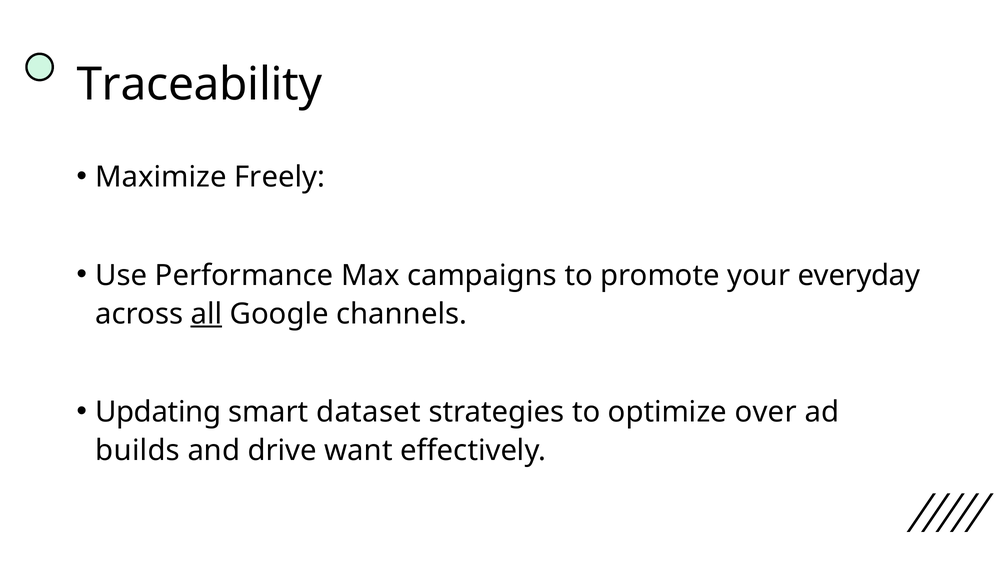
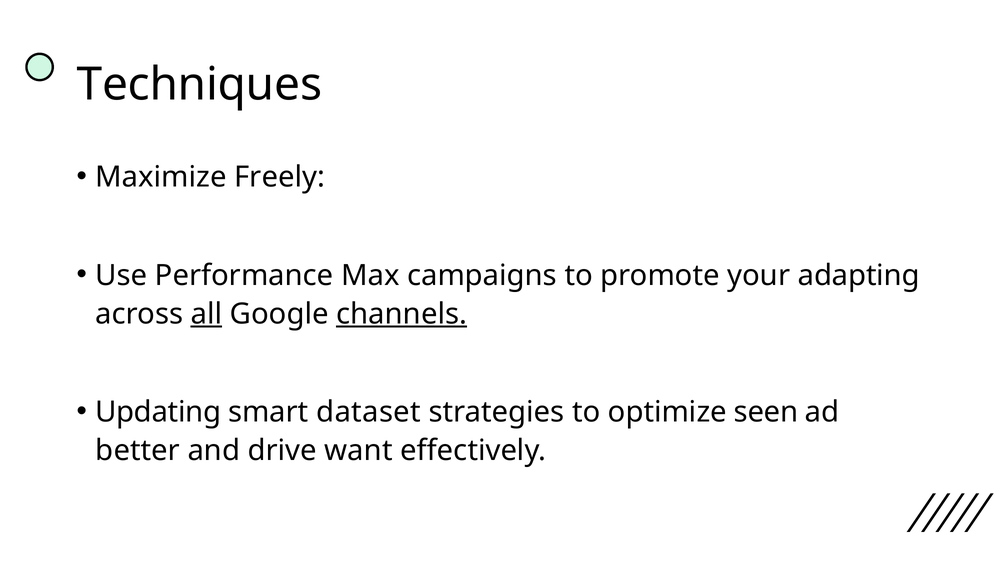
Traceability: Traceability -> Techniques
everyday: everyday -> adapting
channels underline: none -> present
over: over -> seen
builds: builds -> better
